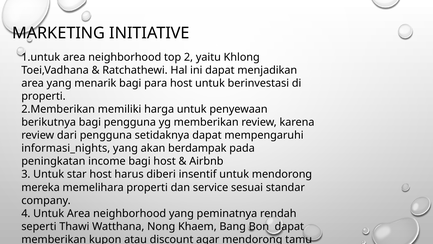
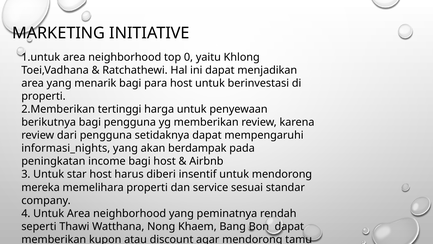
2: 2 -> 0
memiliki: memiliki -> tertinggi
